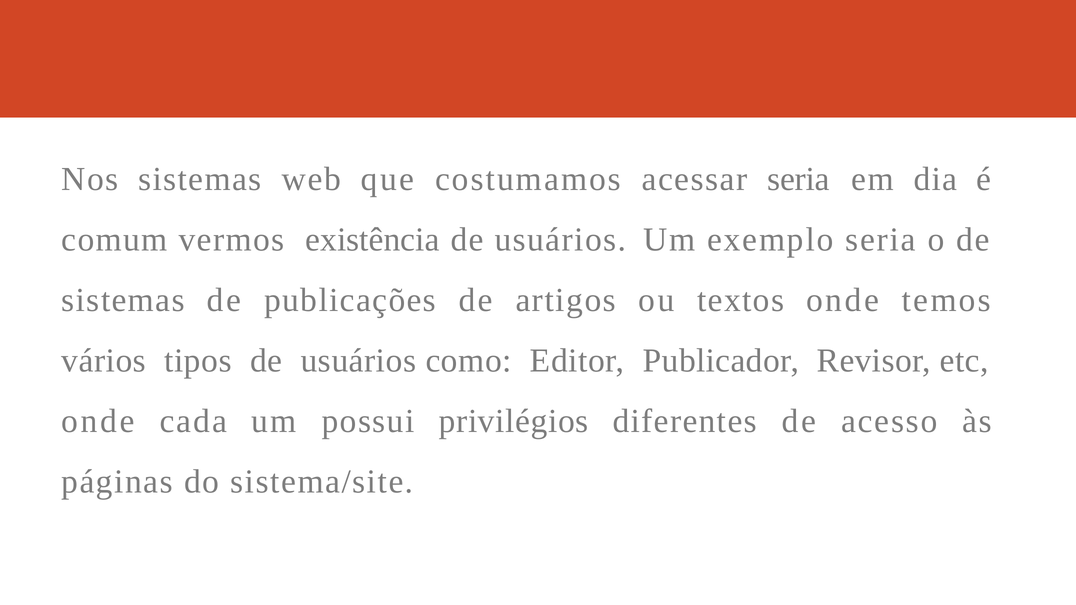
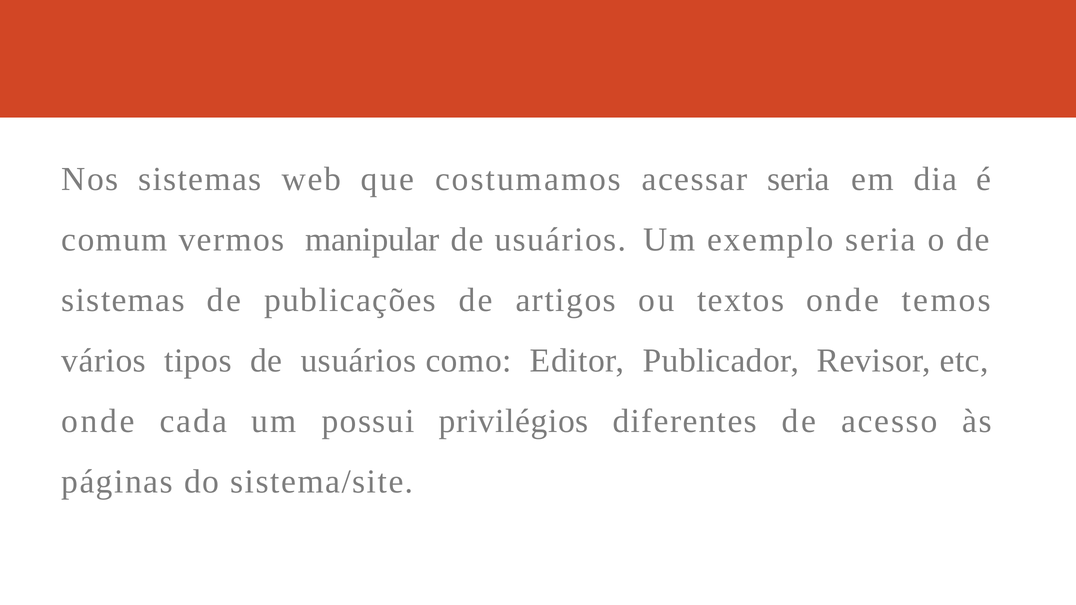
existência: existência -> manipular
